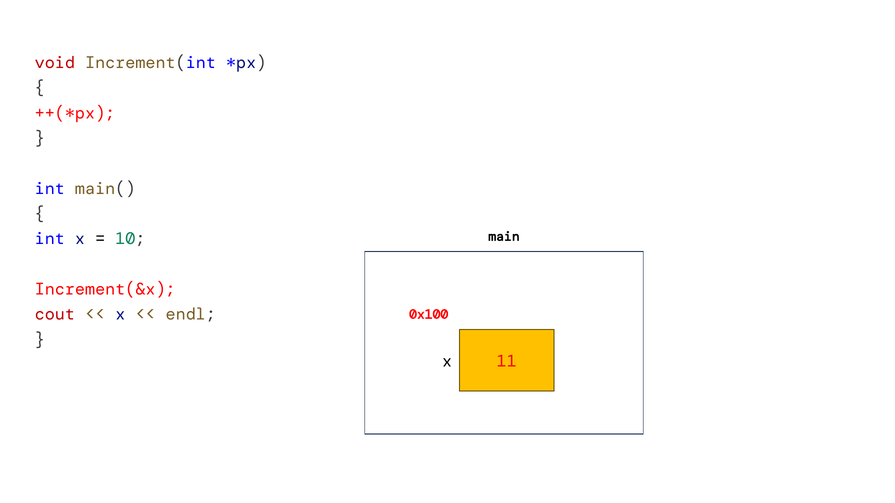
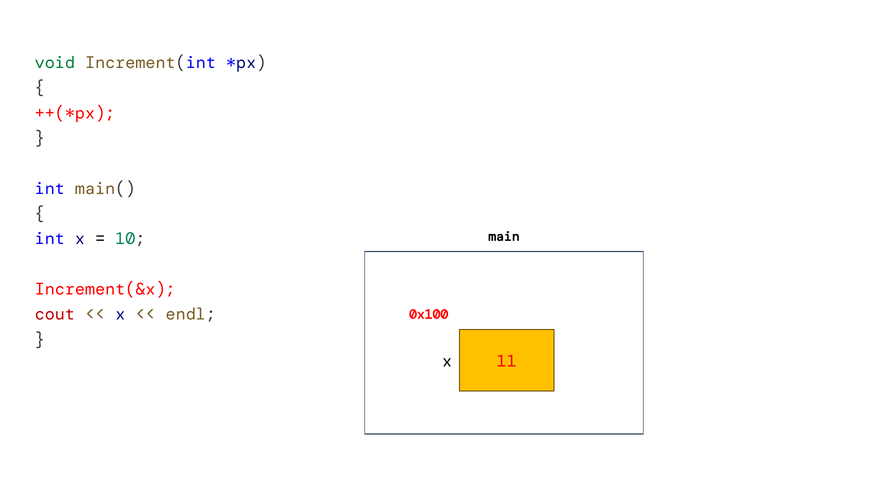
void colour: red -> green
